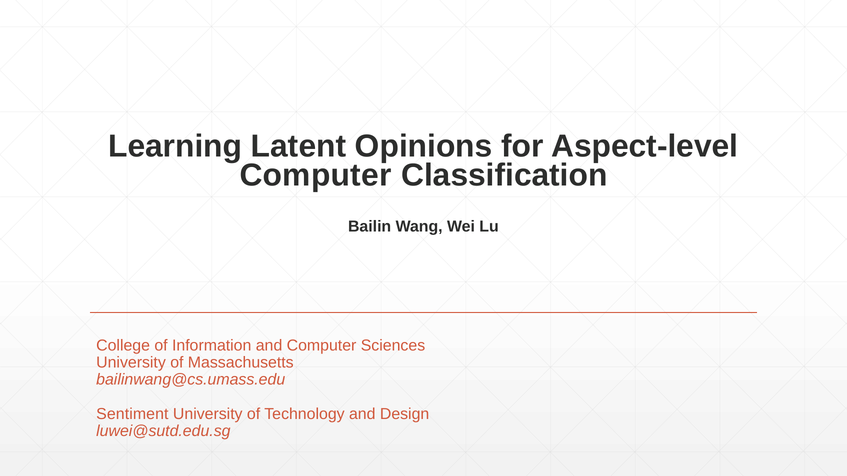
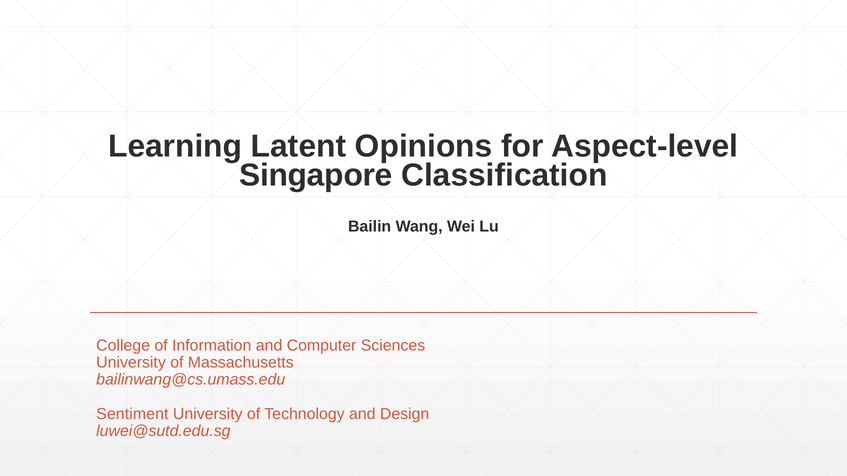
Computer at (316, 175): Computer -> Singapore
